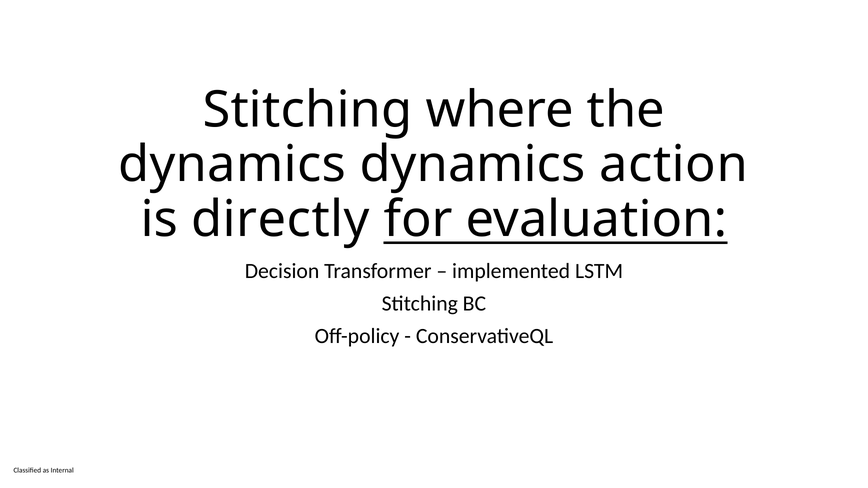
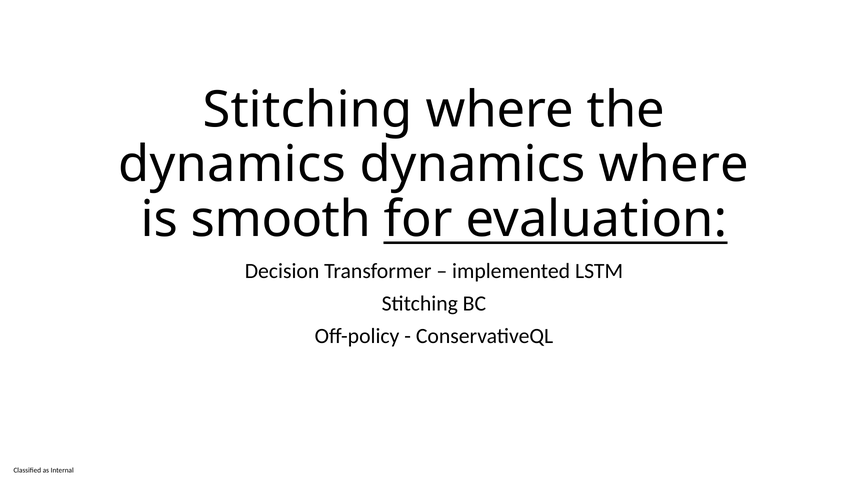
dynamics action: action -> where
directly: directly -> smooth
